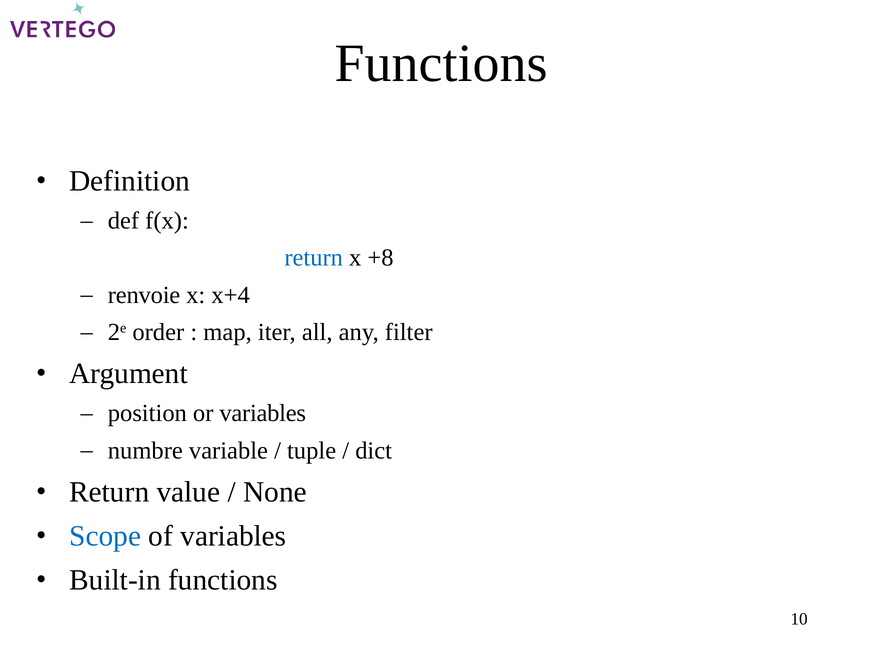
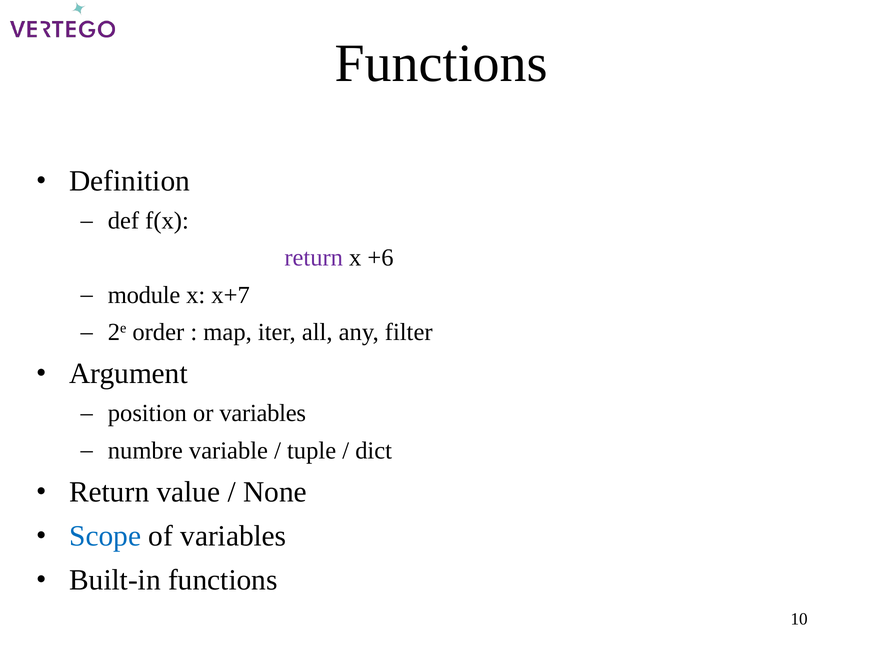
return at (314, 258) colour: blue -> purple
+8: +8 -> +6
renvoie: renvoie -> module
x+4: x+4 -> x+7
